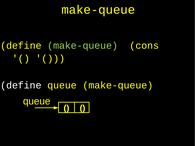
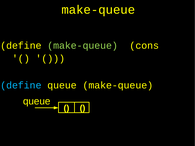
define at (21, 85) colour: white -> light blue
